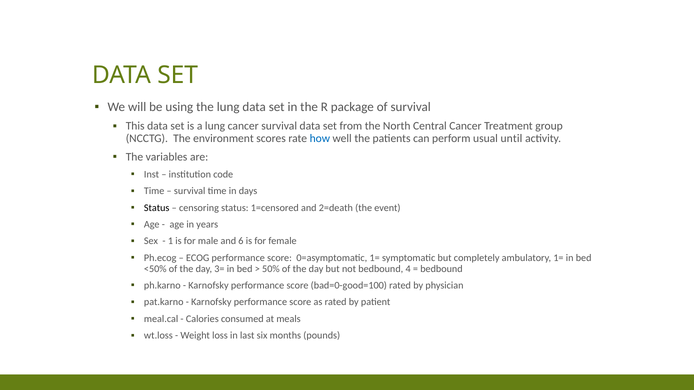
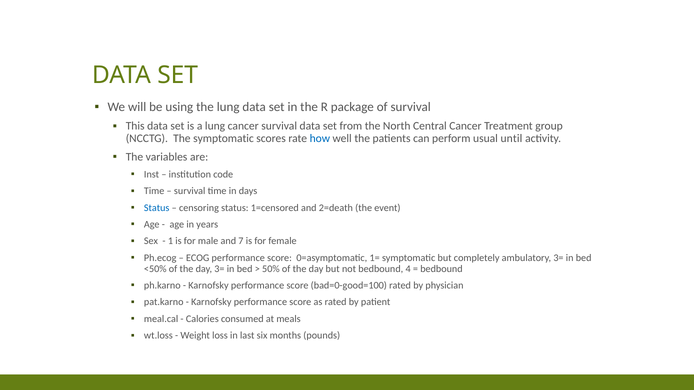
The environment: environment -> symptomatic
Status at (157, 208) colour: black -> blue
6: 6 -> 7
ambulatory 1=: 1= -> 3=
